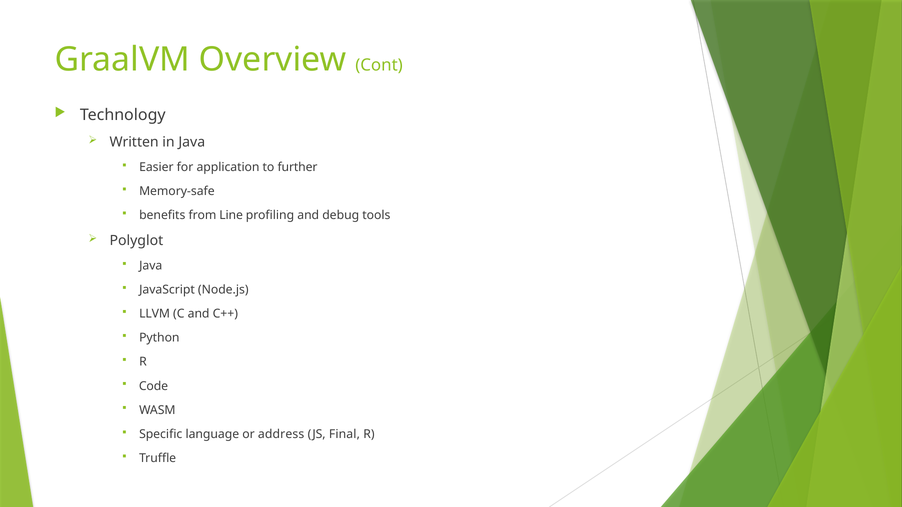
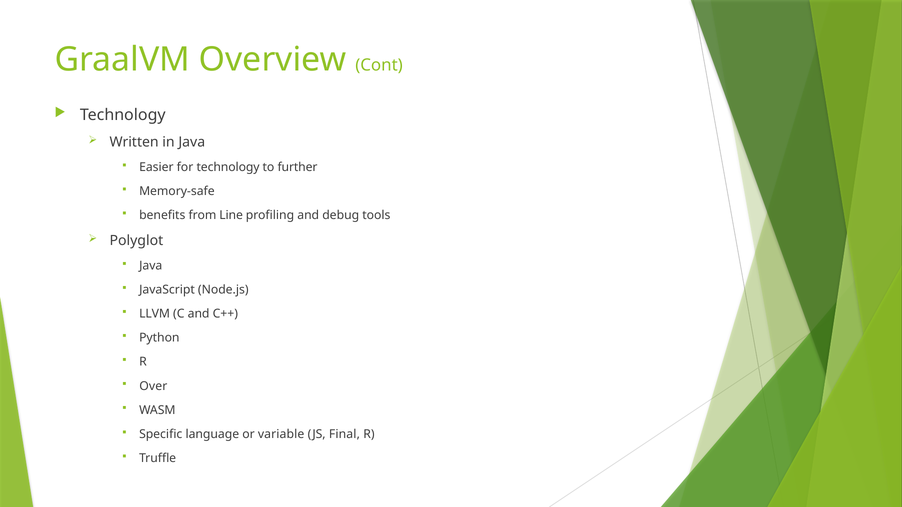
for application: application -> technology
Code: Code -> Over
address: address -> variable
